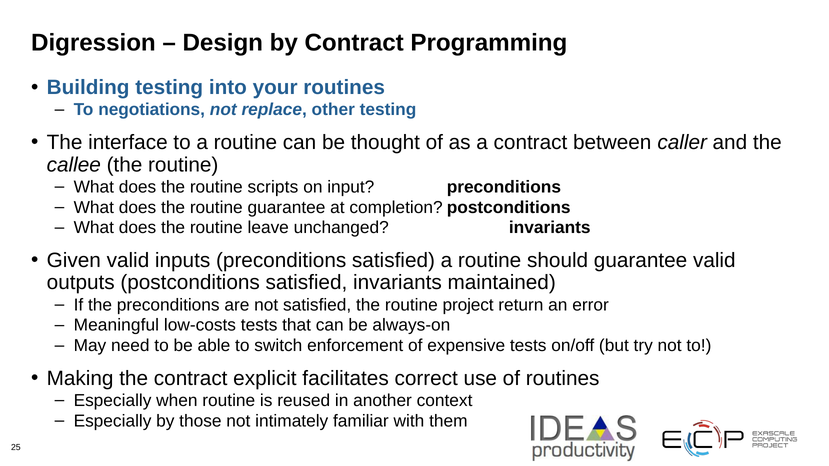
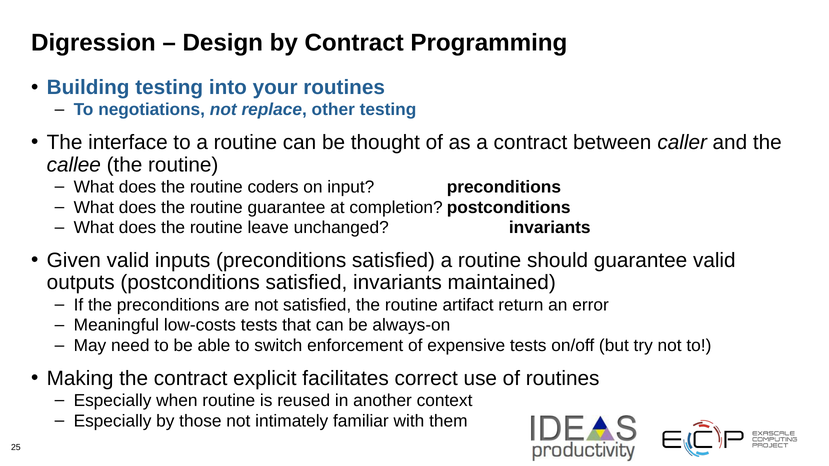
scripts: scripts -> coders
project: project -> artifact
